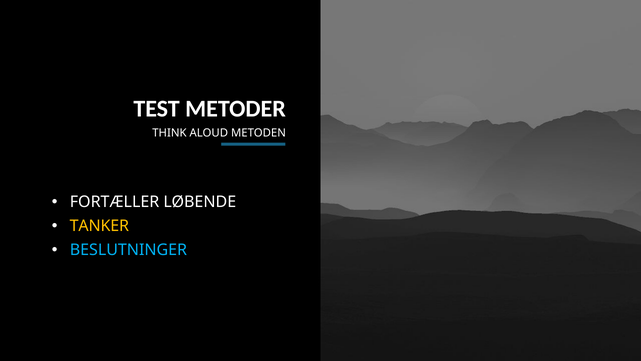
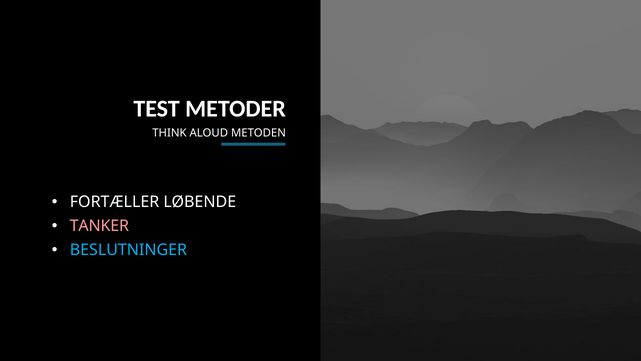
TANKER colour: yellow -> pink
